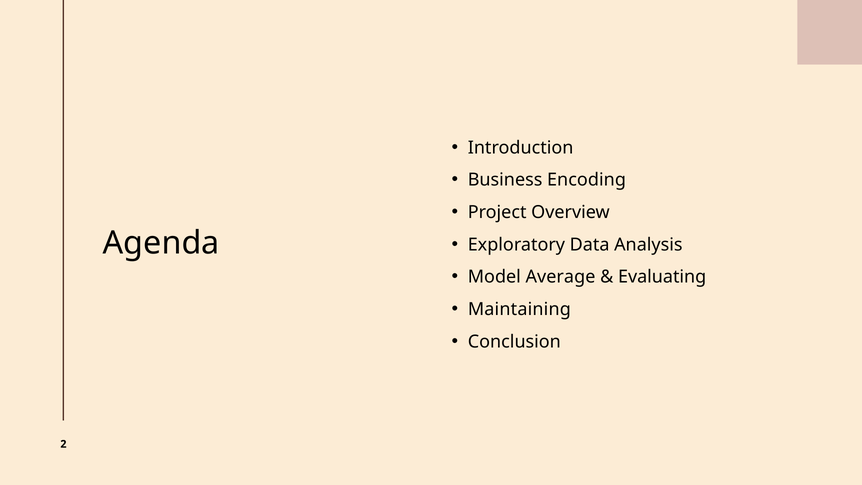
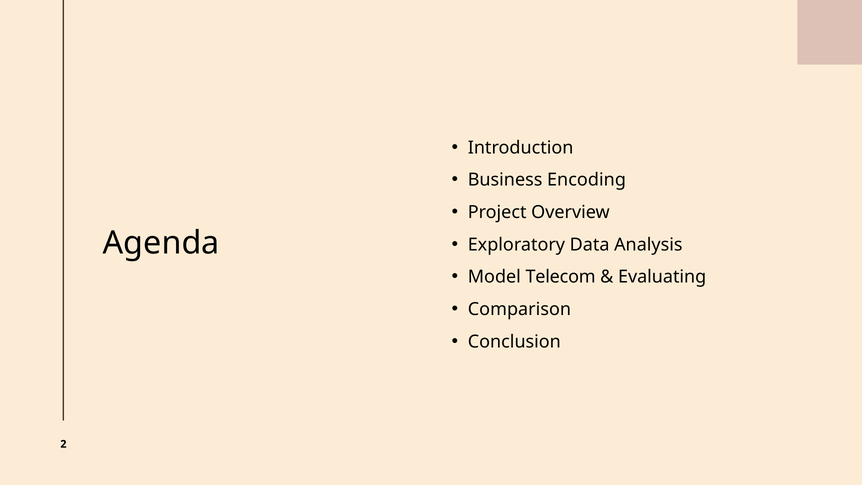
Average: Average -> Telecom
Maintaining: Maintaining -> Comparison
